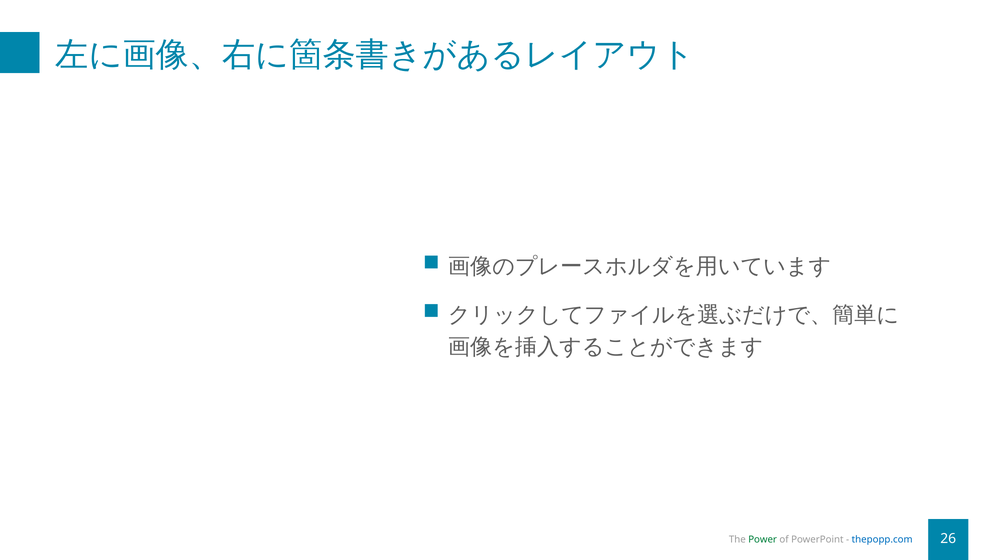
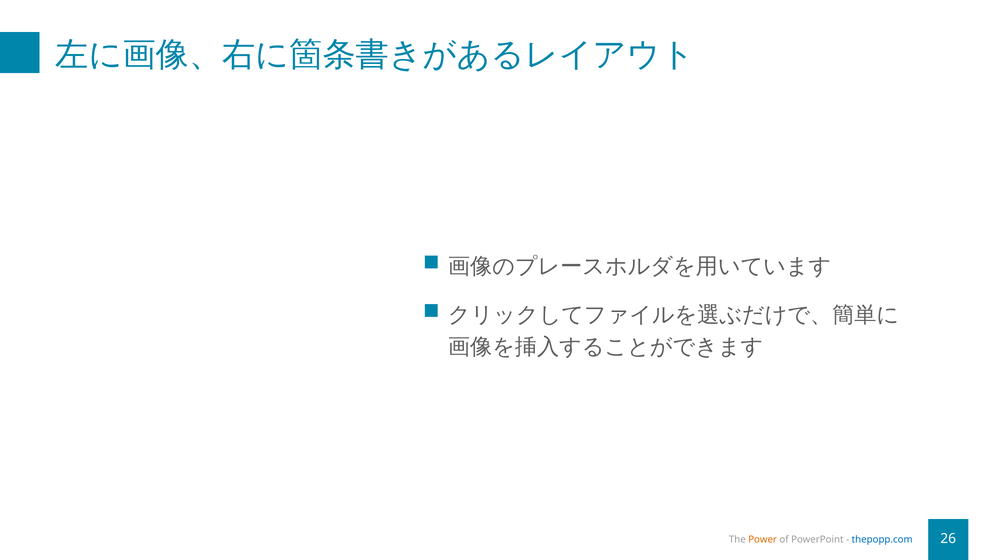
Power colour: green -> orange
